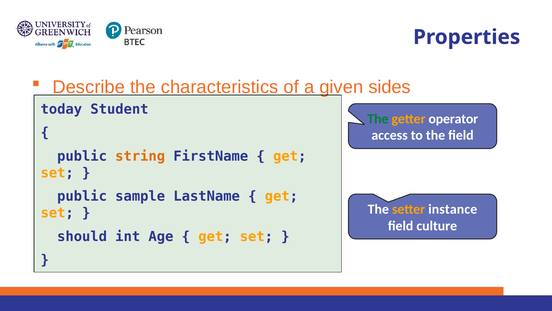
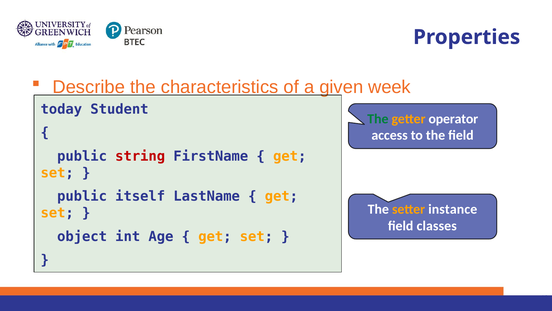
sides: sides -> week
string colour: orange -> red
sample: sample -> itself
culture: culture -> classes
should: should -> object
